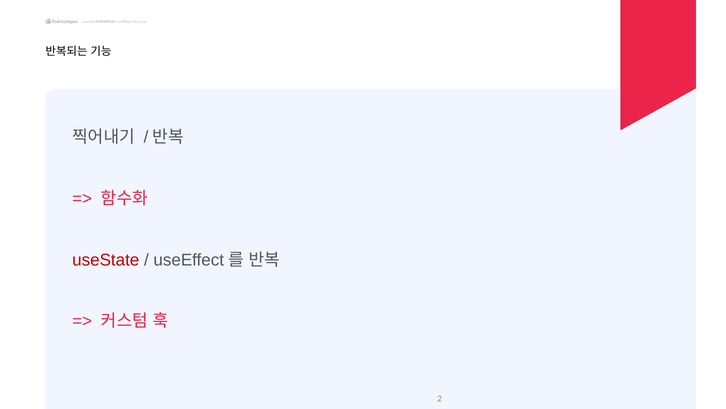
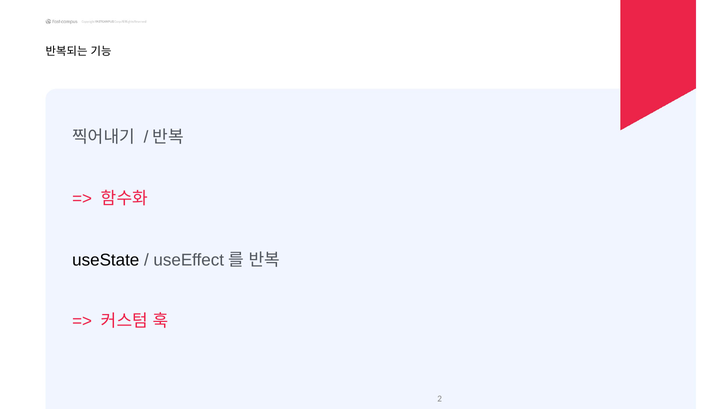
useState colour: red -> black
